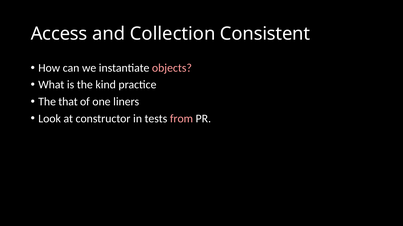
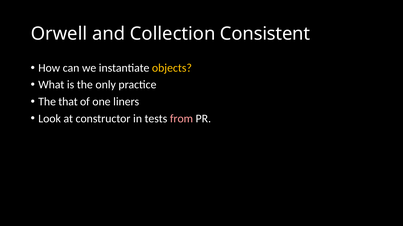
Access: Access -> Orwell
objects colour: pink -> yellow
kind: kind -> only
